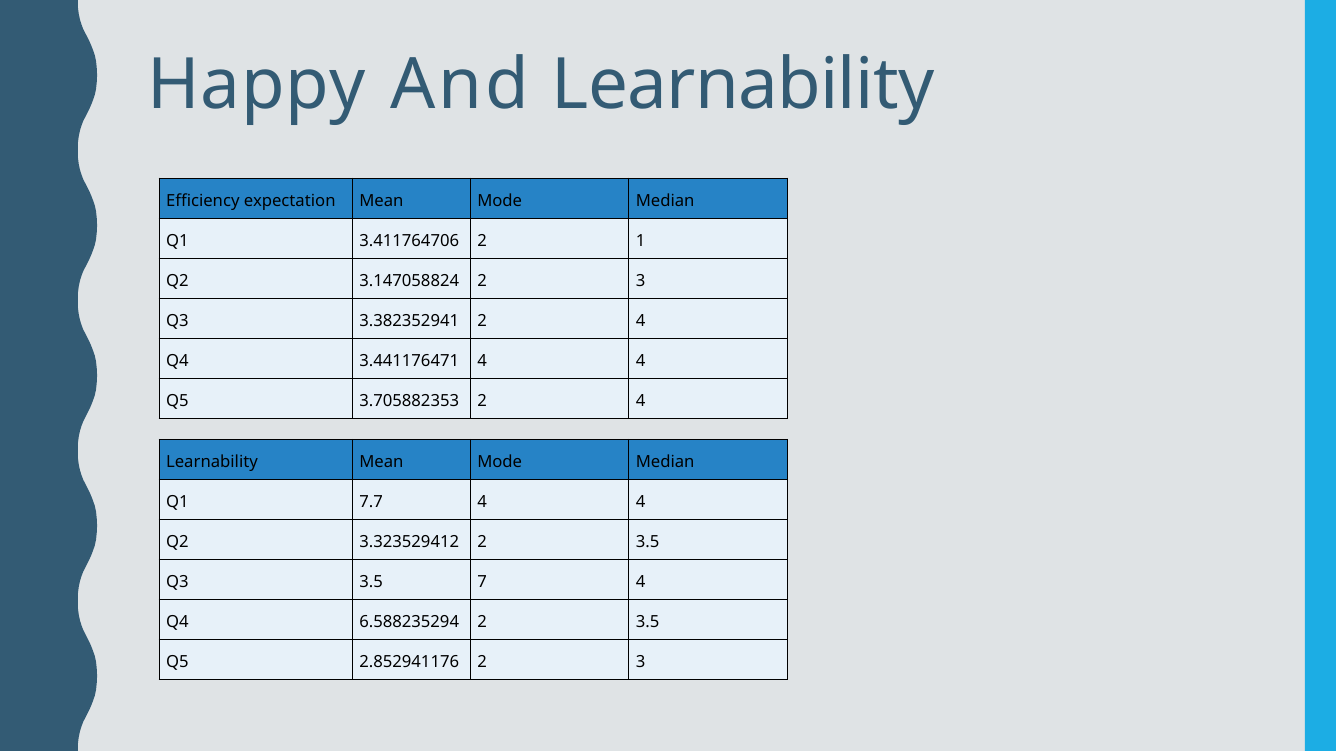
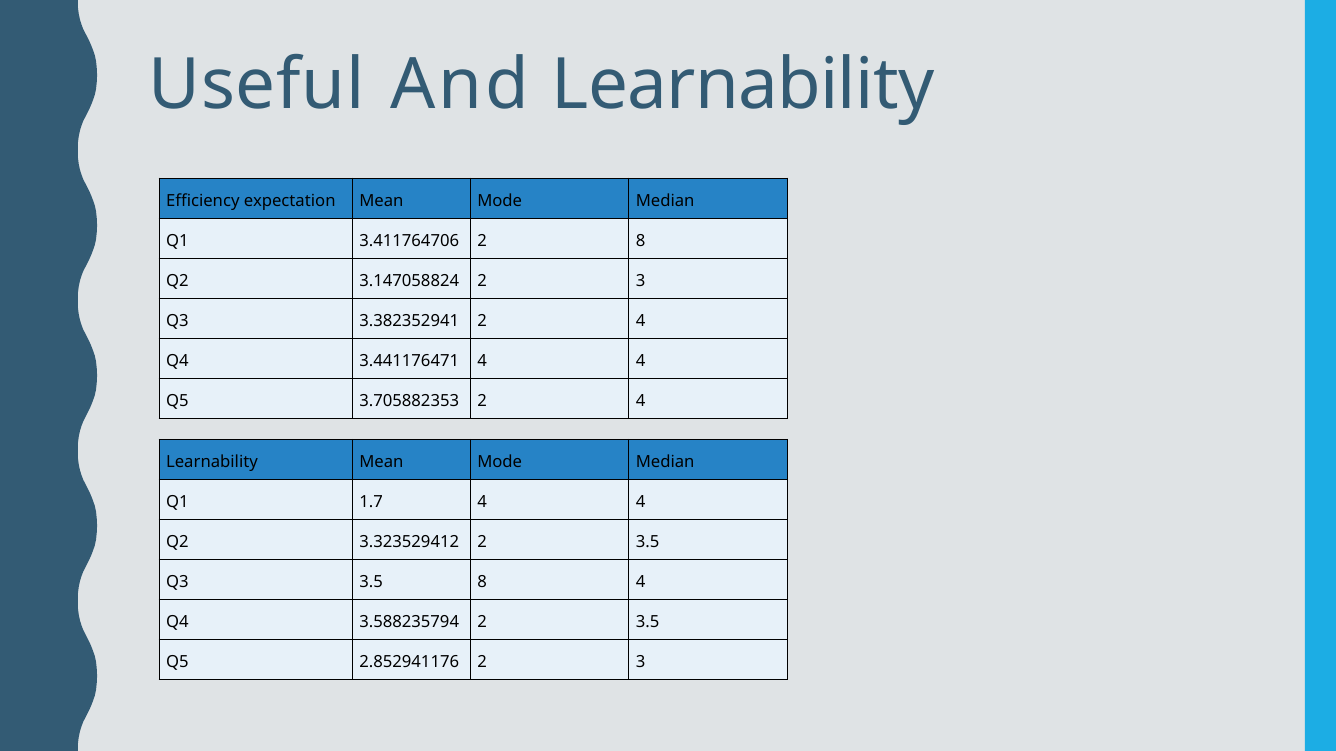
Happy: Happy -> Useful
2 1: 1 -> 8
7.7: 7.7 -> 1.7
3.5 7: 7 -> 8
6.588235294: 6.588235294 -> 3.588235794
